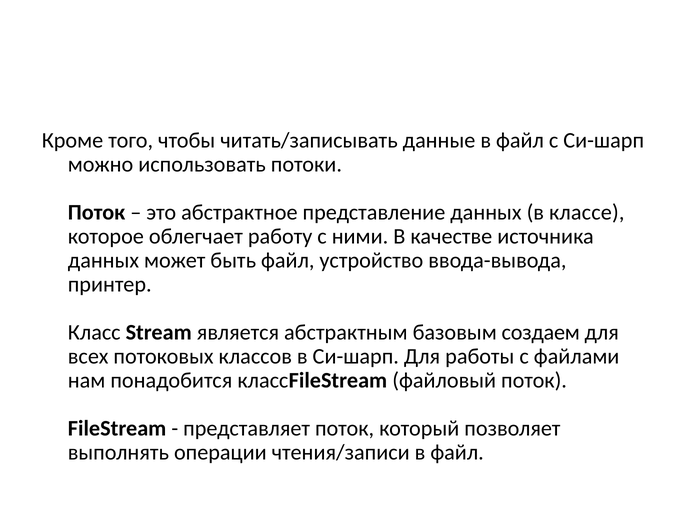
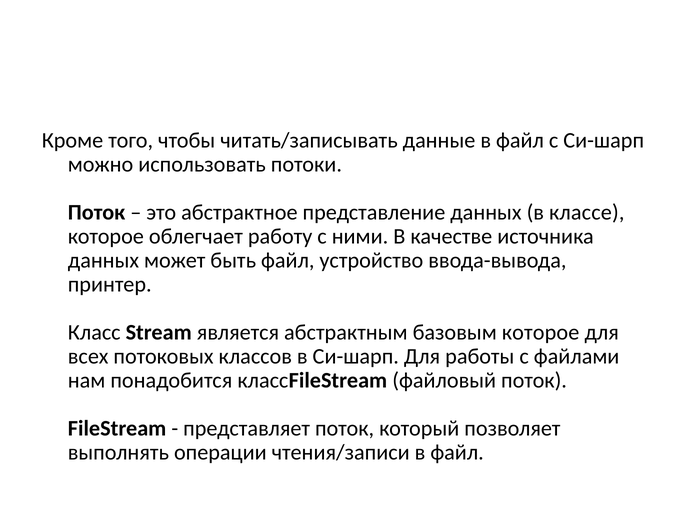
базовым создаем: создаем -> которое
